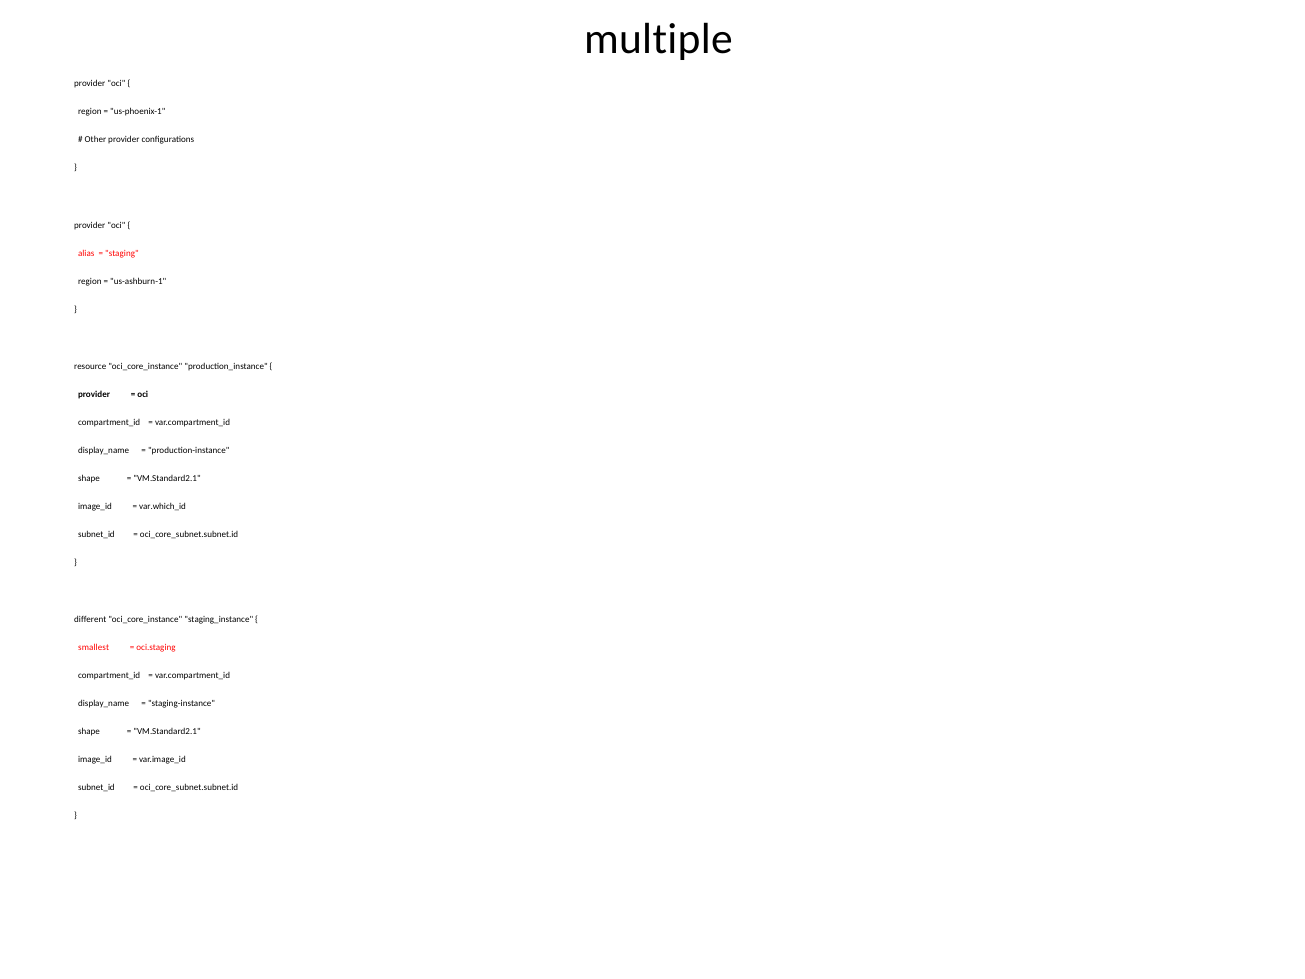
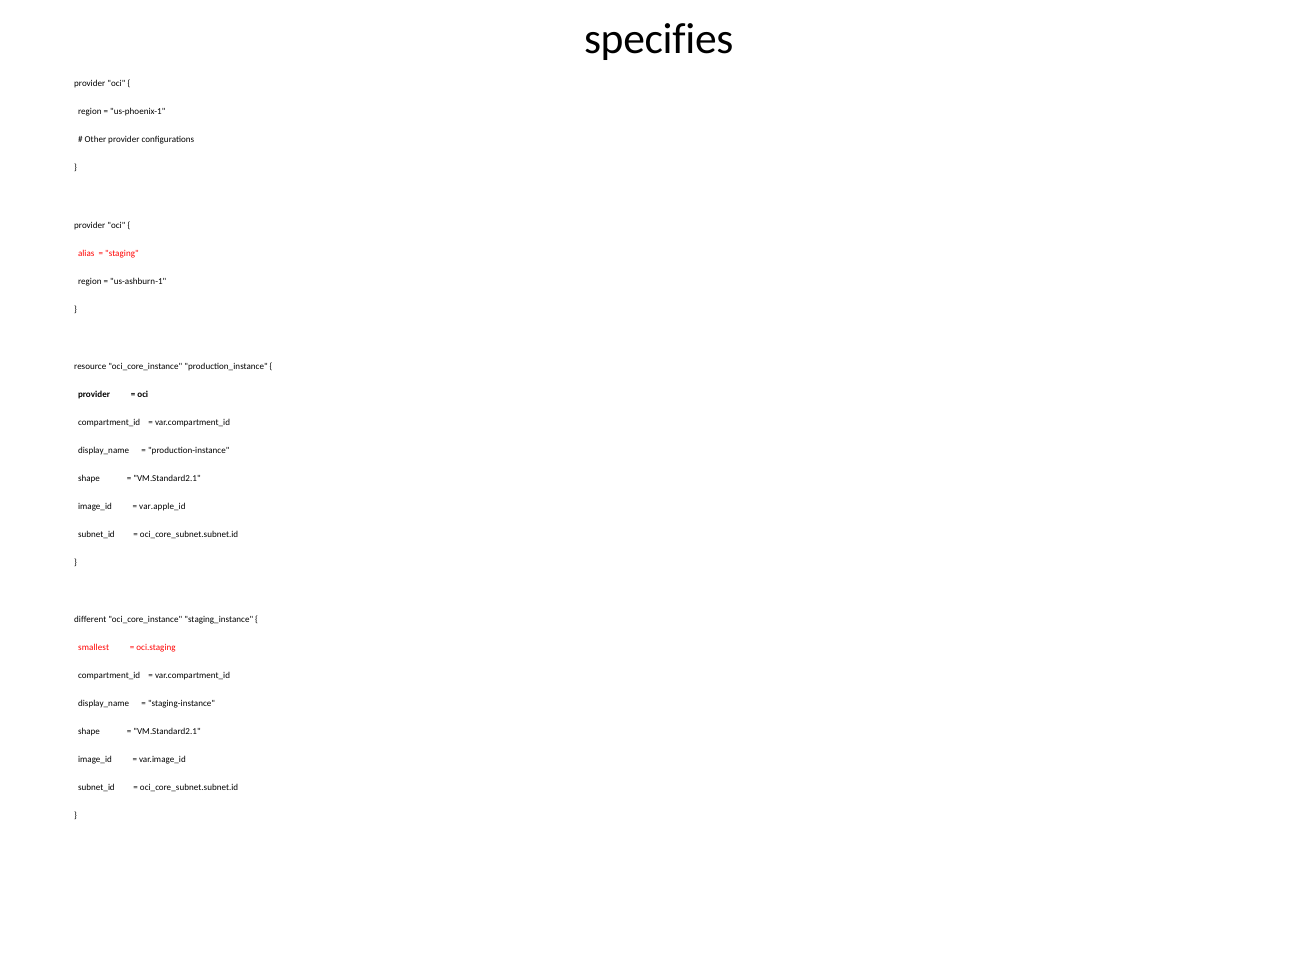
multiple: multiple -> specifies
var.which_id: var.which_id -> var.apple_id
